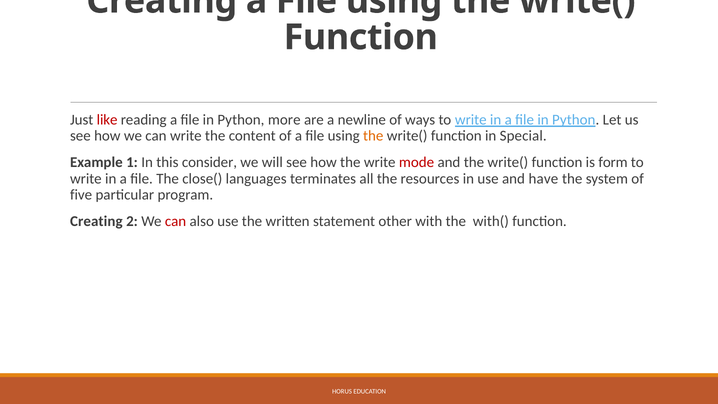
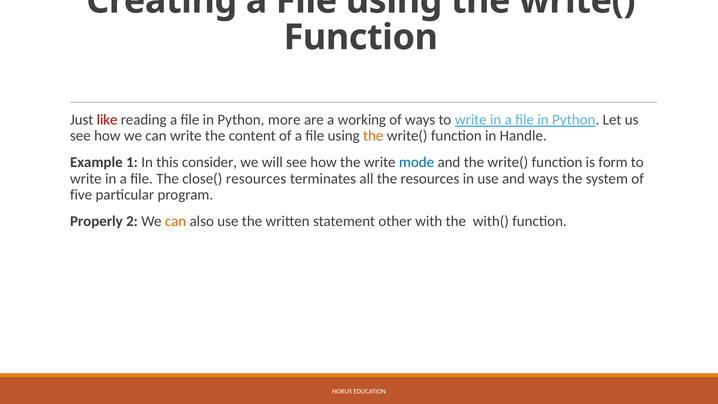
newline: newline -> working
Special: Special -> Handle
mode colour: red -> blue
close( languages: languages -> resources
and have: have -> ways
Creating at (96, 221): Creating -> Properly
can at (176, 221) colour: red -> orange
